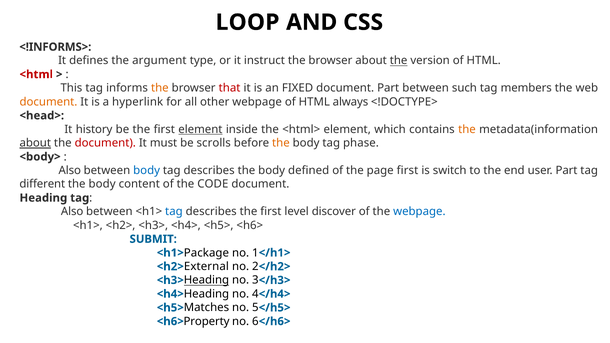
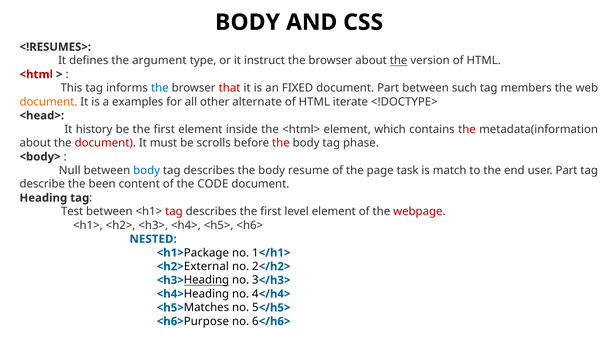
LOOP at (248, 22): LOOP -> BODY
<!INFORMS>: <!INFORMS> -> <!RESUMES>
the at (160, 88) colour: orange -> blue
hyperlink: hyperlink -> examples
other webpage: webpage -> alternate
always: always -> iterate
element at (200, 129) underline: present -> none
the at (467, 129) colour: orange -> red
about at (35, 143) underline: present -> none
the at (281, 143) colour: orange -> red
Also at (70, 171): Also -> Null
defined: defined -> resume
page first: first -> task
switch: switch -> match
different: different -> describe
body at (102, 184): body -> been
Also at (72, 212): Also -> Test
tag at (174, 212) colour: blue -> red
level discover: discover -> element
webpage at (419, 212) colour: blue -> red
SUBMIT: SUBMIT -> NESTED
Property: Property -> Purpose
